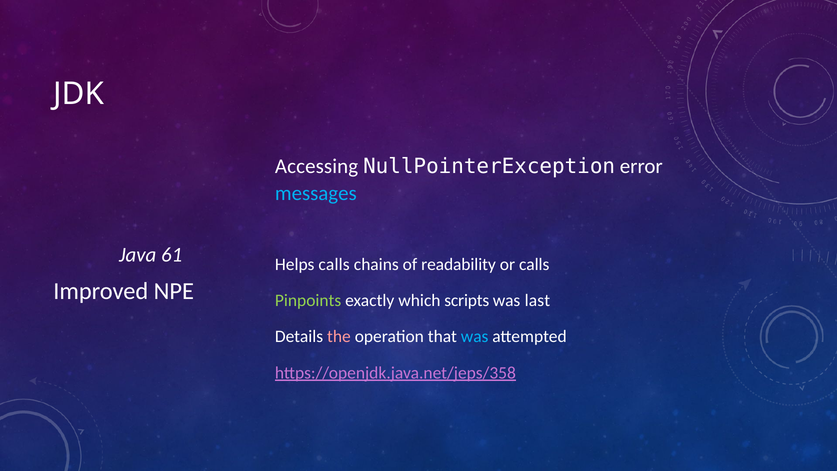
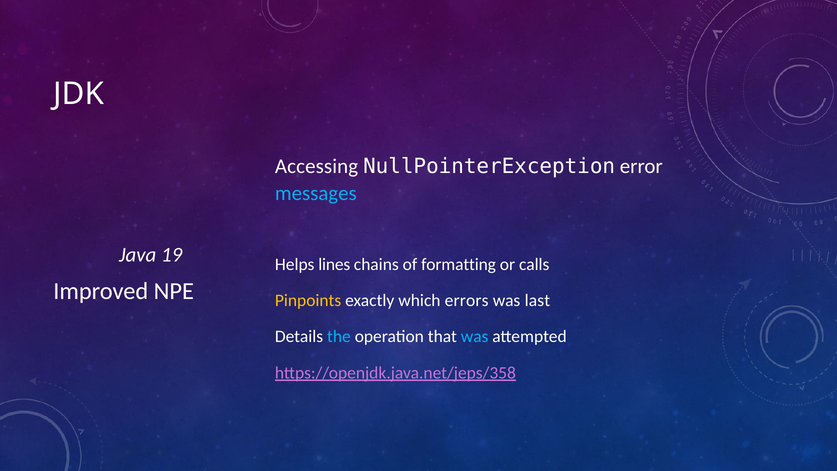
61: 61 -> 19
Helps calls: calls -> lines
readability: readability -> formatting
Pinpoints colour: light green -> yellow
scripts: scripts -> errors
the colour: pink -> light blue
